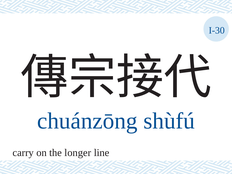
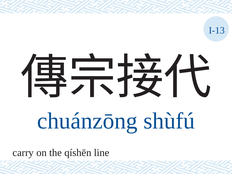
I-30: I-30 -> I-13
longer: longer -> qíshēn
